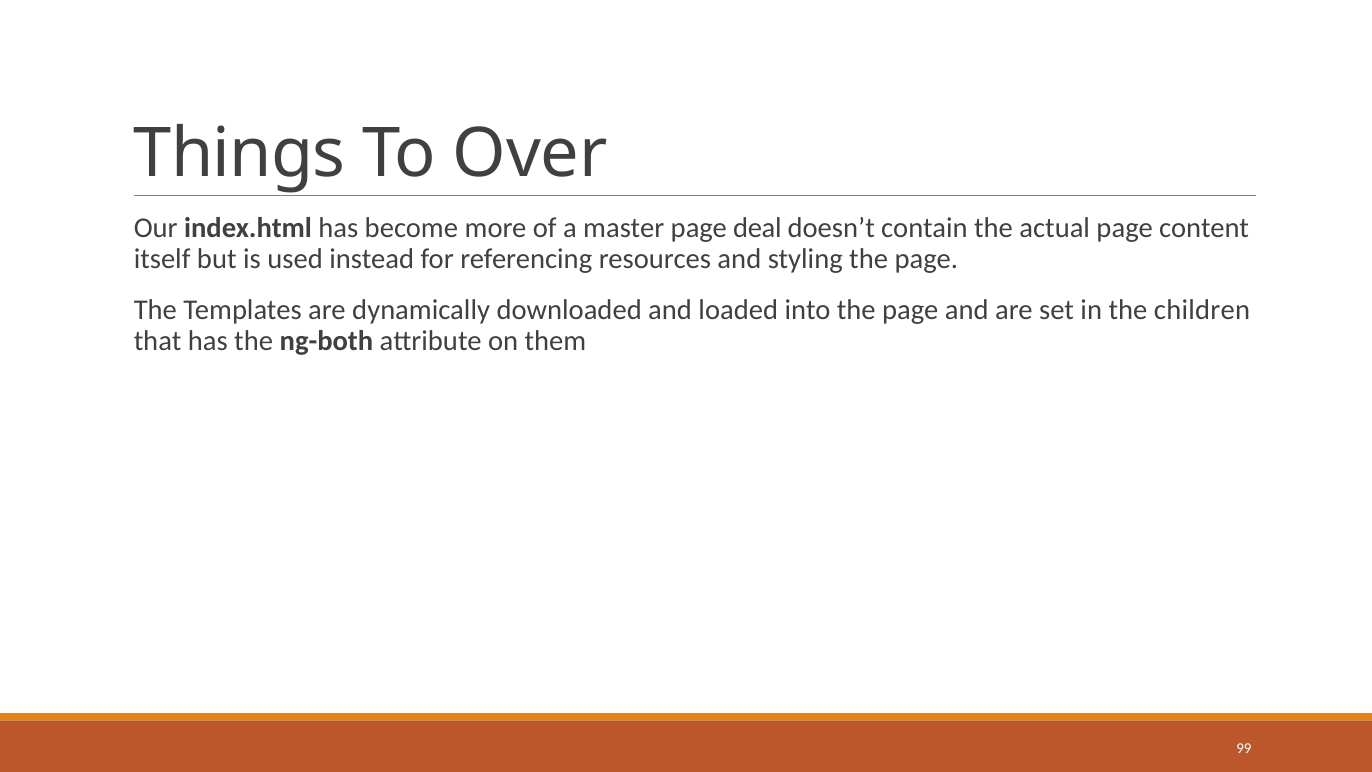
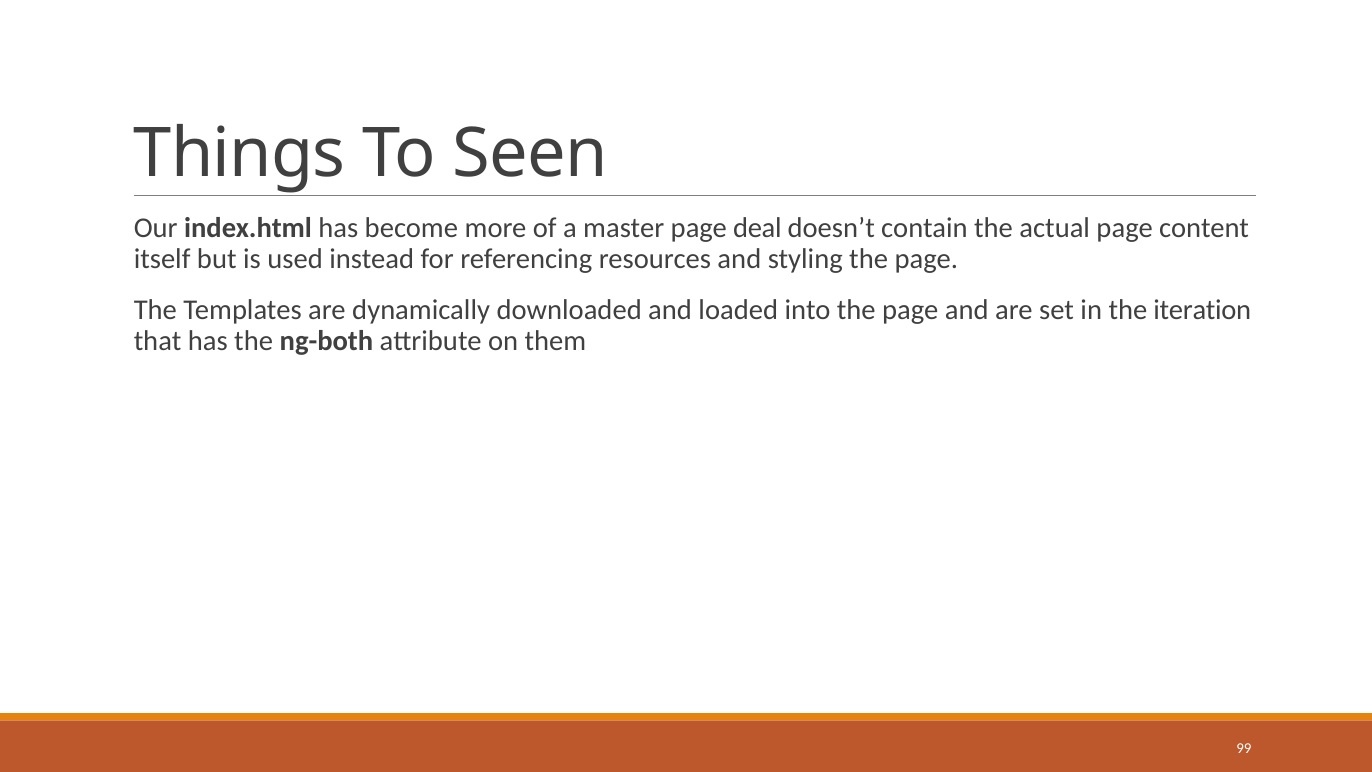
Over: Over -> Seen
children: children -> iteration
